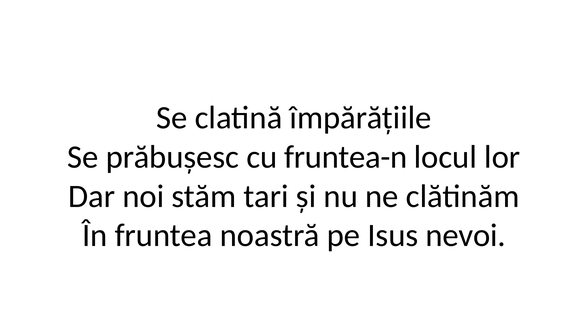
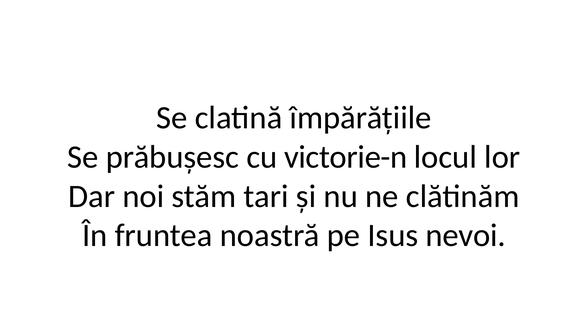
fruntea-n: fruntea-n -> victorie-n
